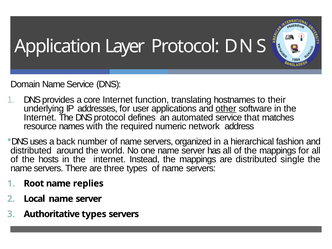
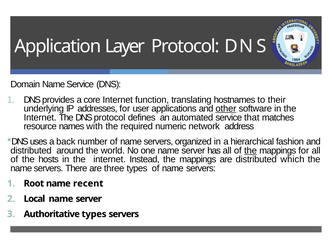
the at (251, 150) underline: none -> present
single: single -> which
replies: replies -> recent
